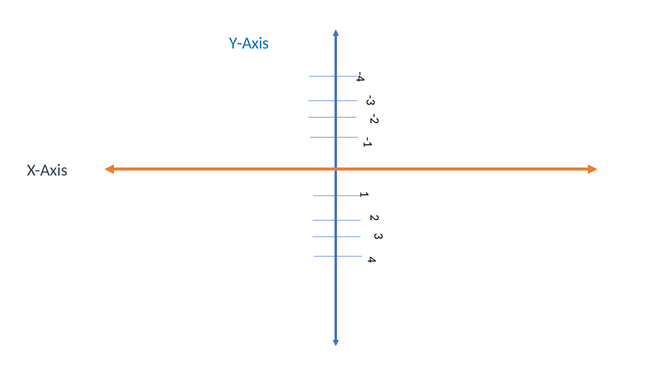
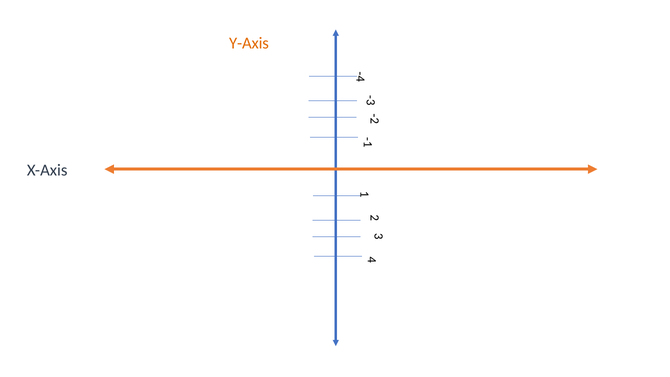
Y-Axis colour: blue -> orange
